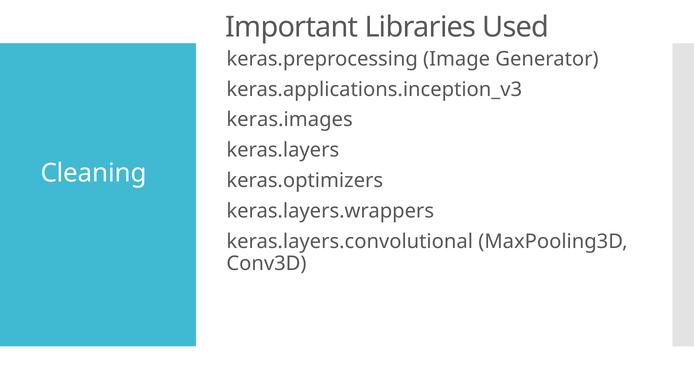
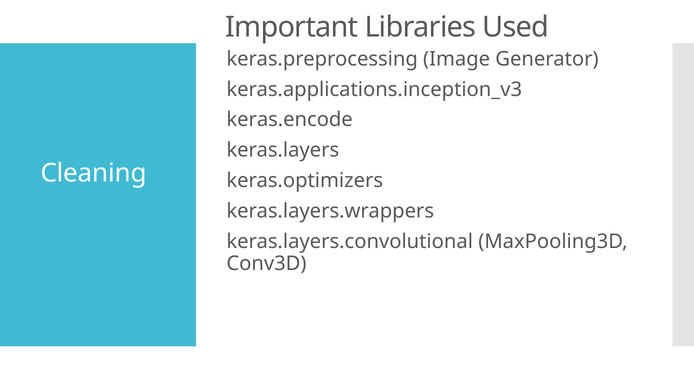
keras.images: keras.images -> keras.encode
